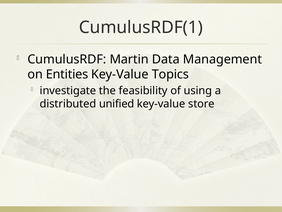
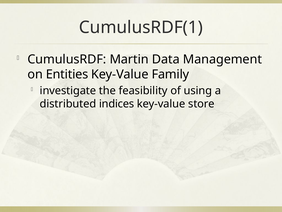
Topics: Topics -> Family
unified: unified -> indices
